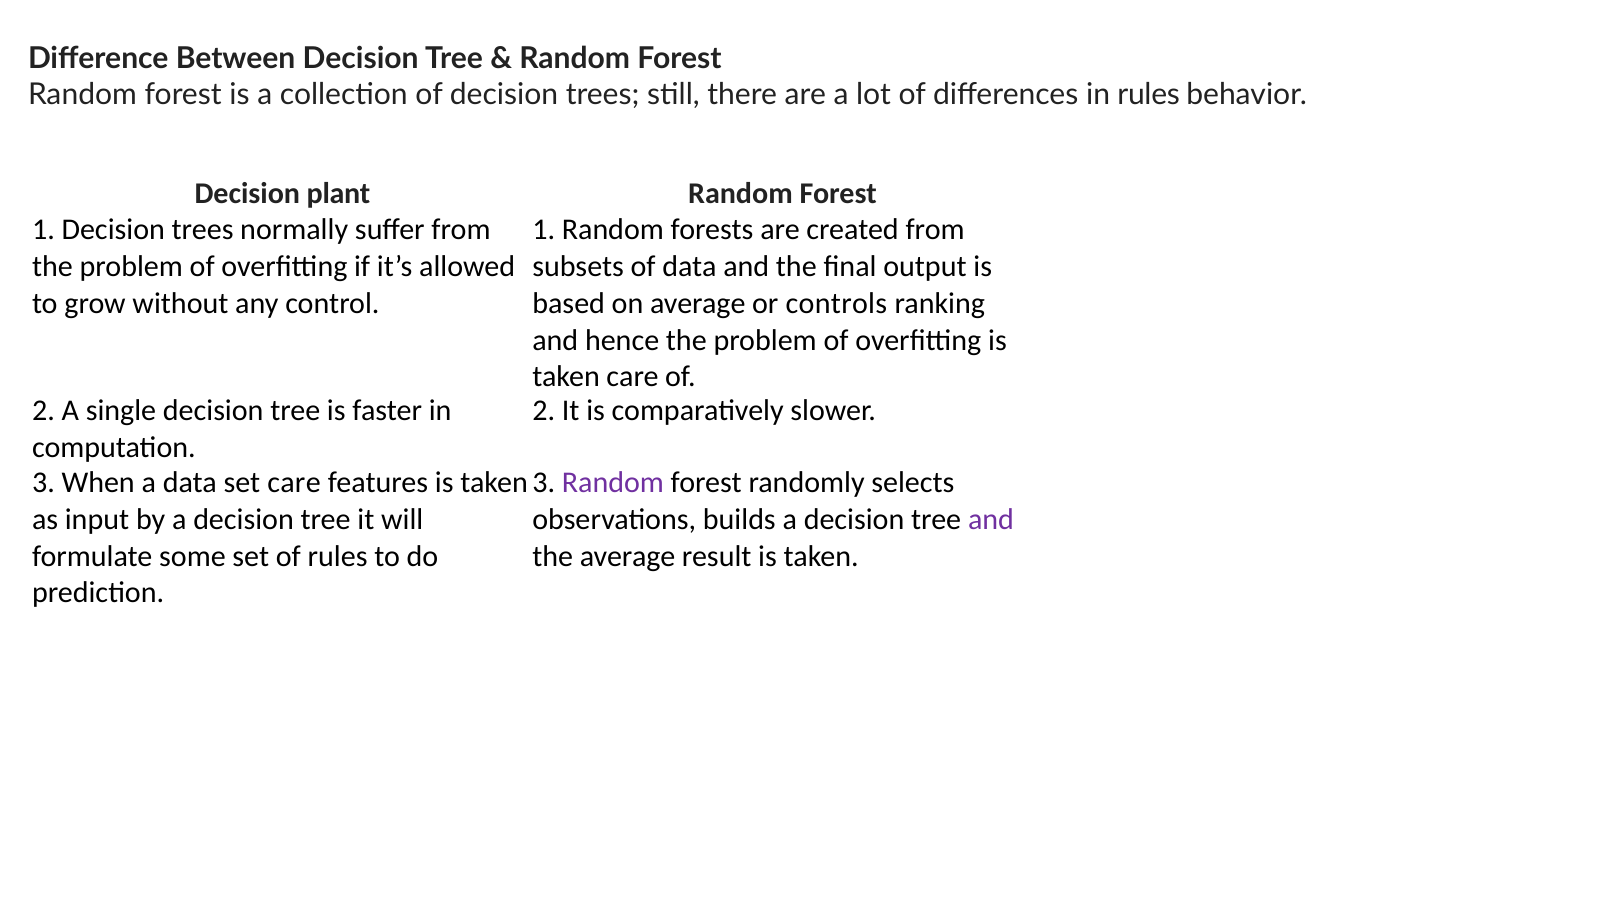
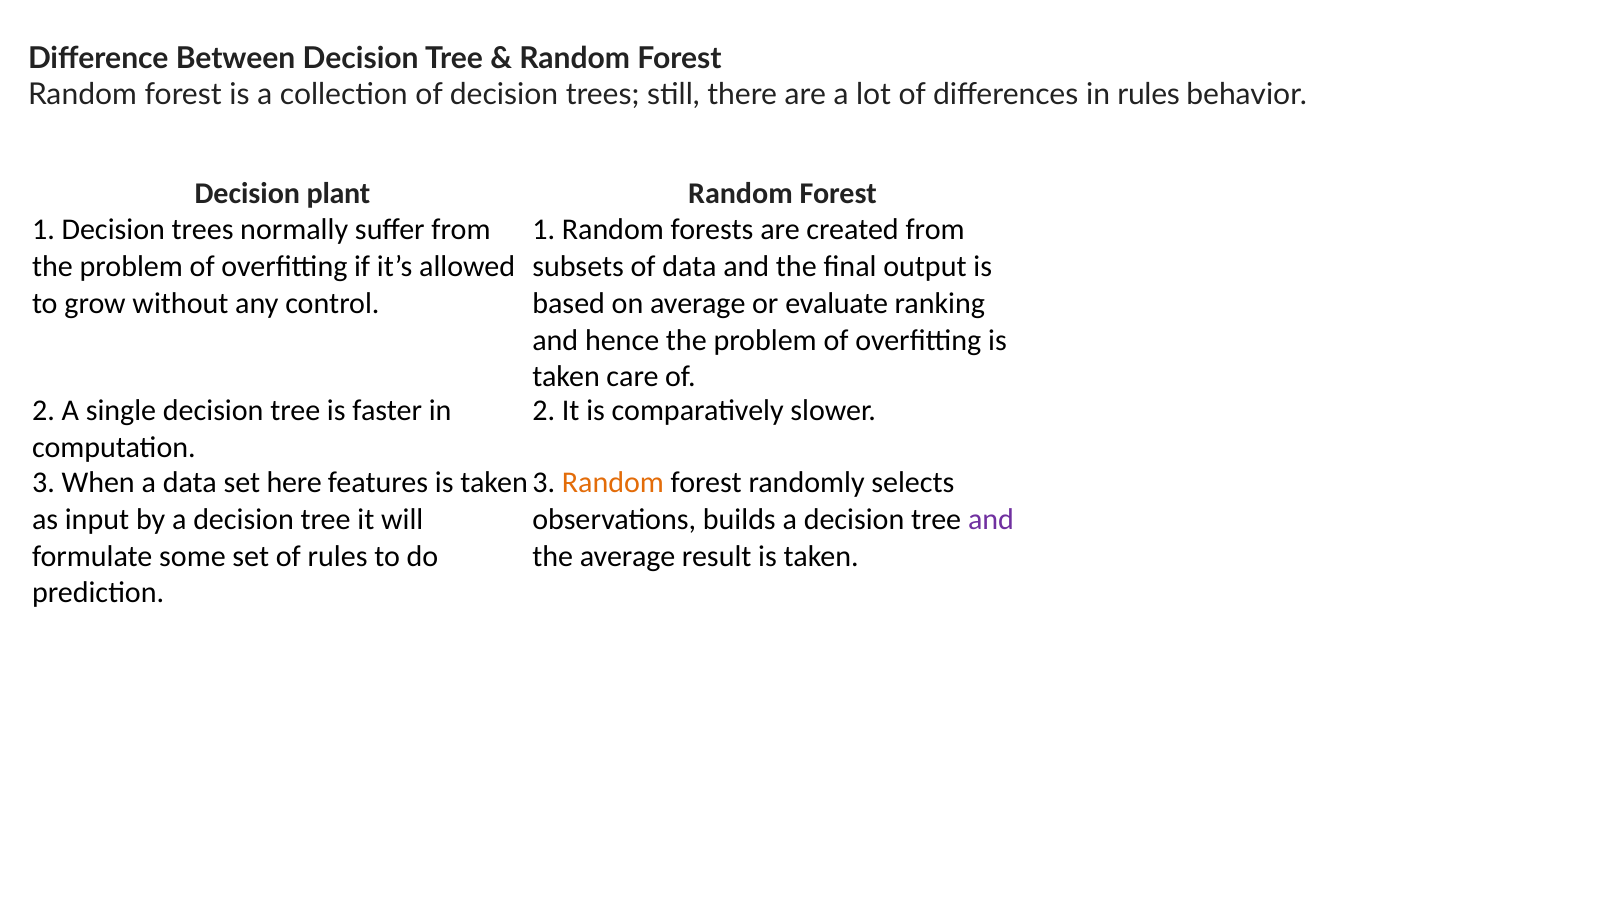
controls: controls -> evaluate
set care: care -> here
Random at (613, 483) colour: purple -> orange
